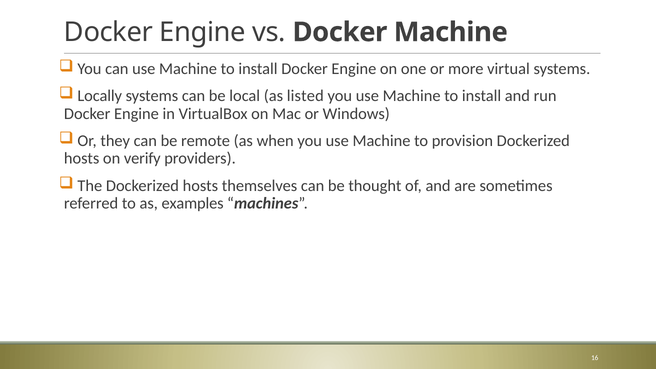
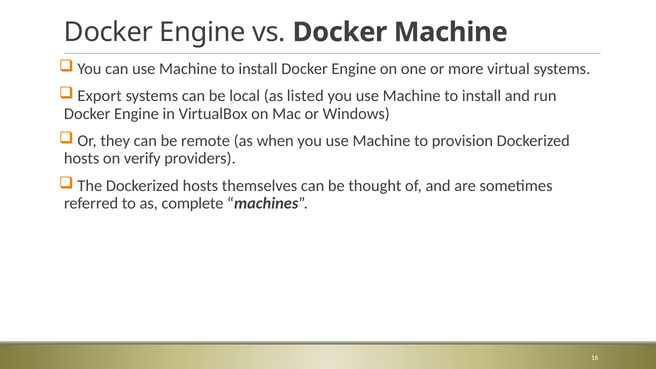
Locally: Locally -> Export
examples: examples -> complete
